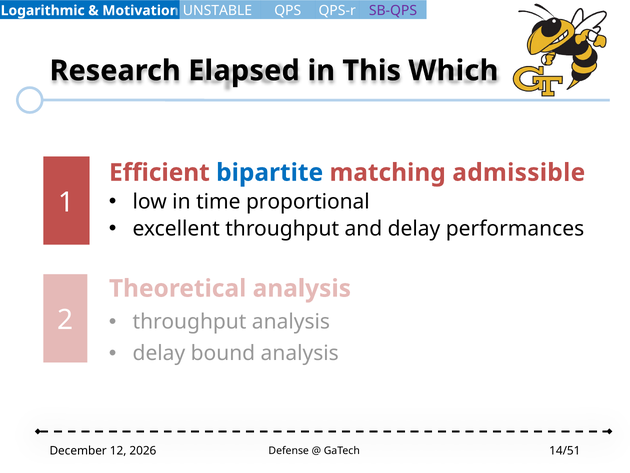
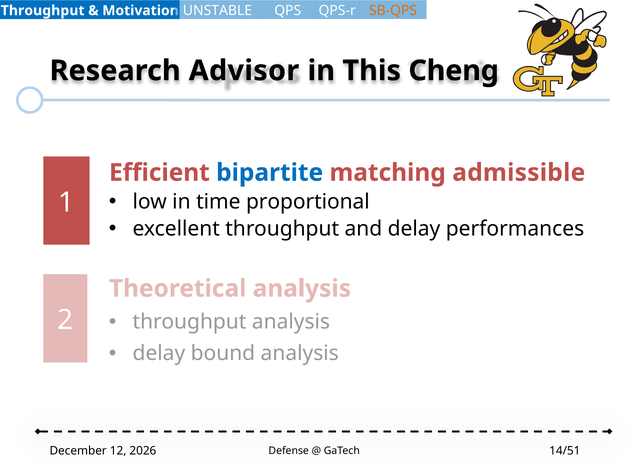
Logarithmic at (43, 11): Logarithmic -> Throughput
SB-QPS colour: purple -> orange
Elapsed: Elapsed -> Advisor
Which: Which -> Cheng
